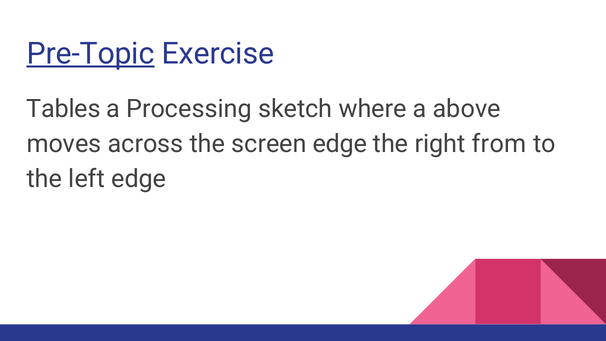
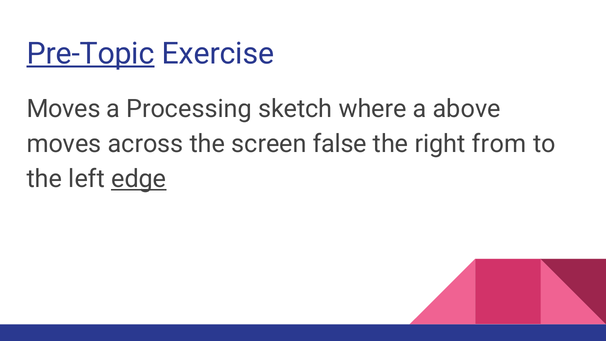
Tables at (64, 109): Tables -> Moves
screen edge: edge -> false
edge at (139, 179) underline: none -> present
